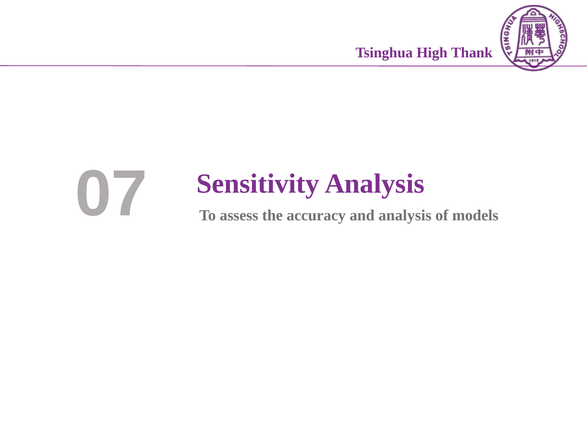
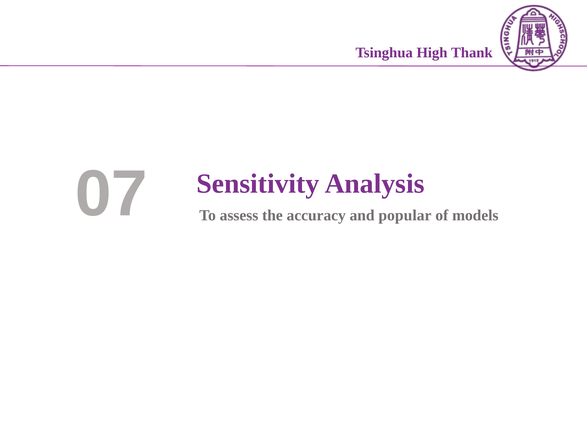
and analysis: analysis -> popular
